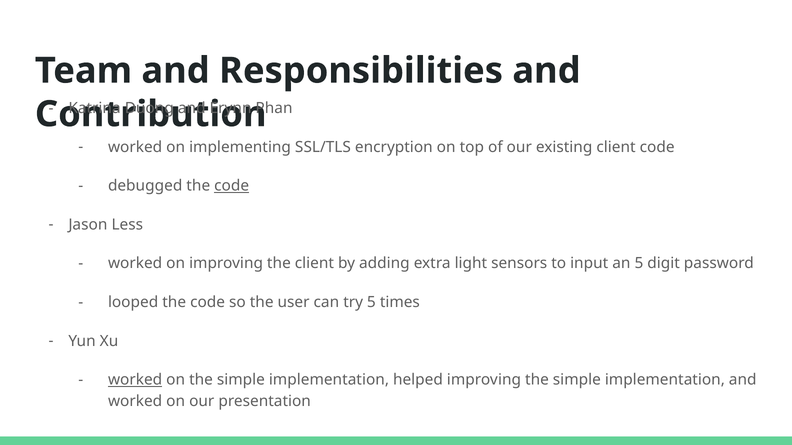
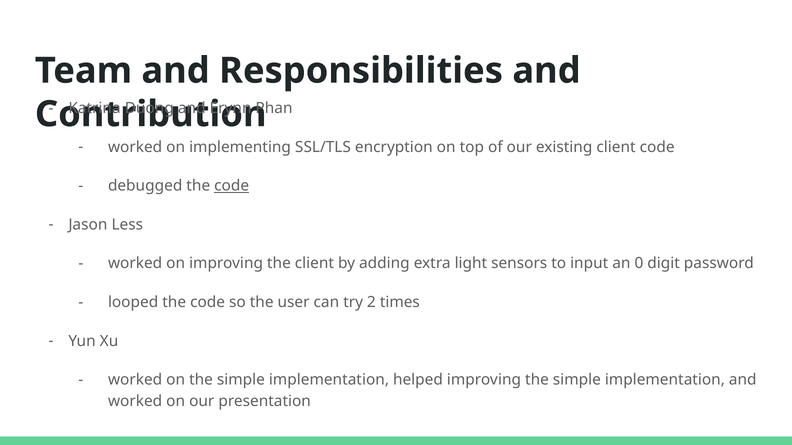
an 5: 5 -> 0
try 5: 5 -> 2
worked at (135, 380) underline: present -> none
